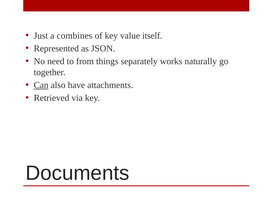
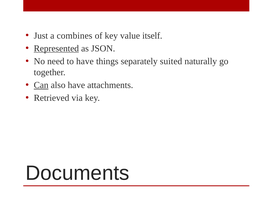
Represented underline: none -> present
to from: from -> have
works: works -> suited
